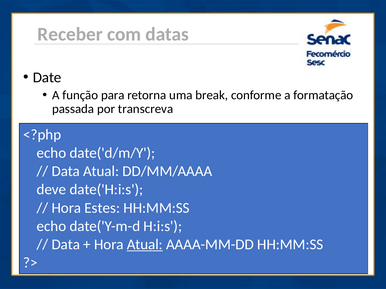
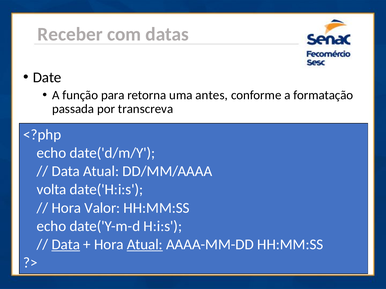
break: break -> antes
deve: deve -> volta
Estes: Estes -> Valor
Data at (66, 245) underline: none -> present
